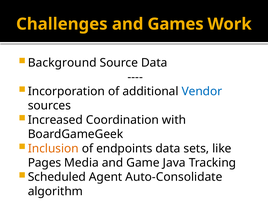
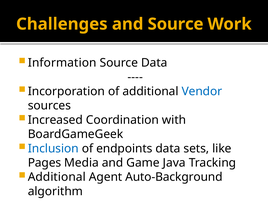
and Games: Games -> Source
Background: Background -> Information
Inclusion colour: orange -> blue
Scheduled at (57, 177): Scheduled -> Additional
Auto-Consolidate: Auto-Consolidate -> Auto-Background
